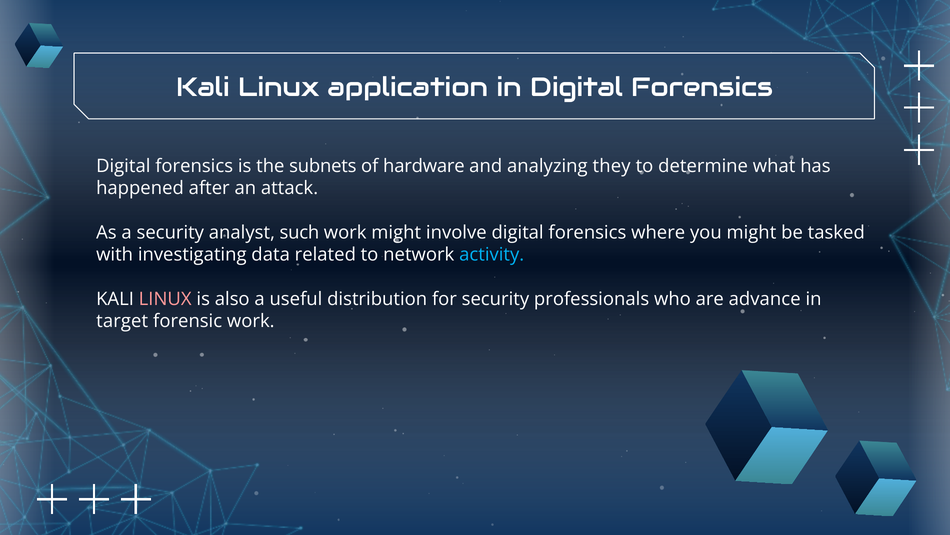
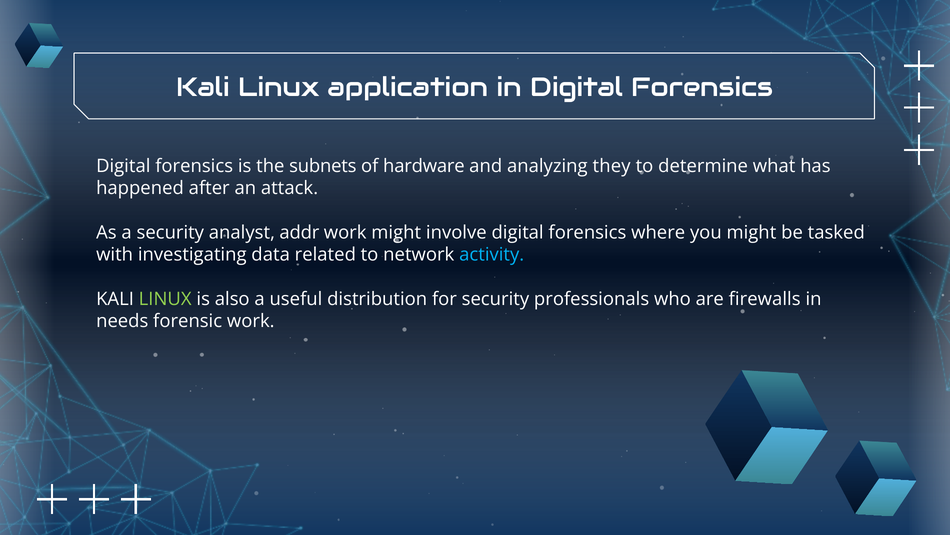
such: such -> addr
LINUX at (165, 299) colour: pink -> light green
advance: advance -> firewalls
target: target -> needs
